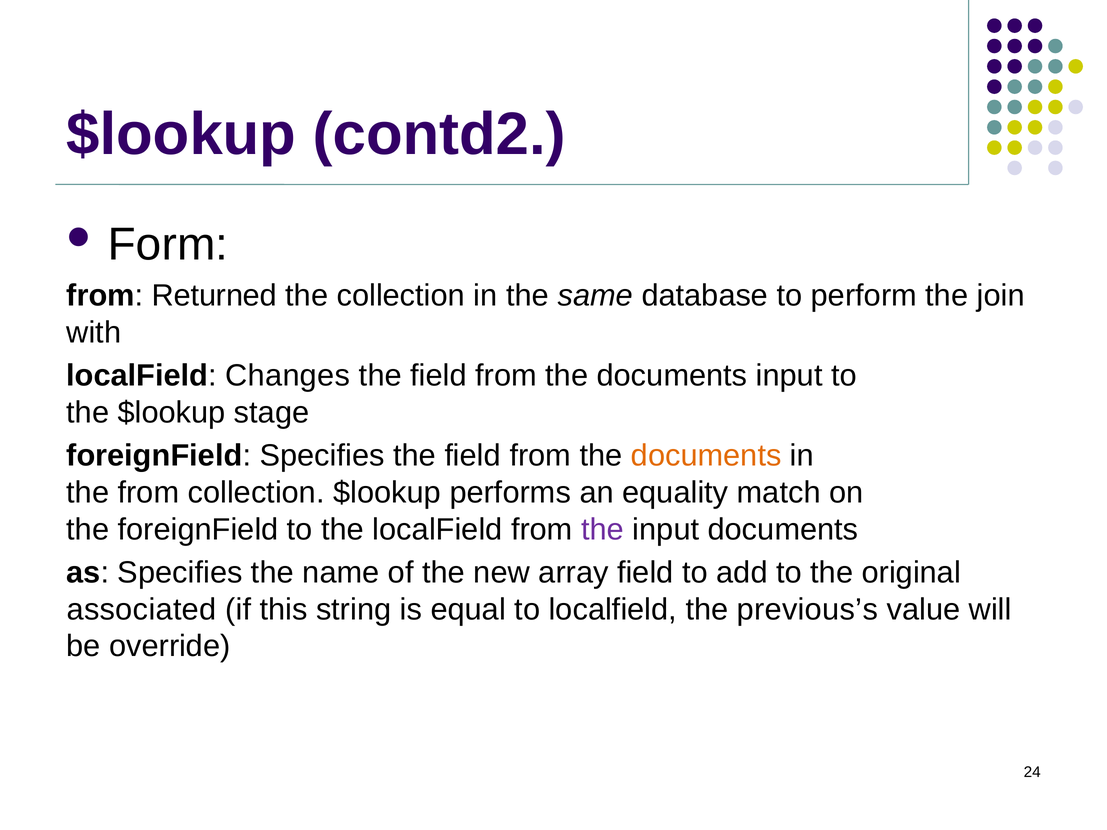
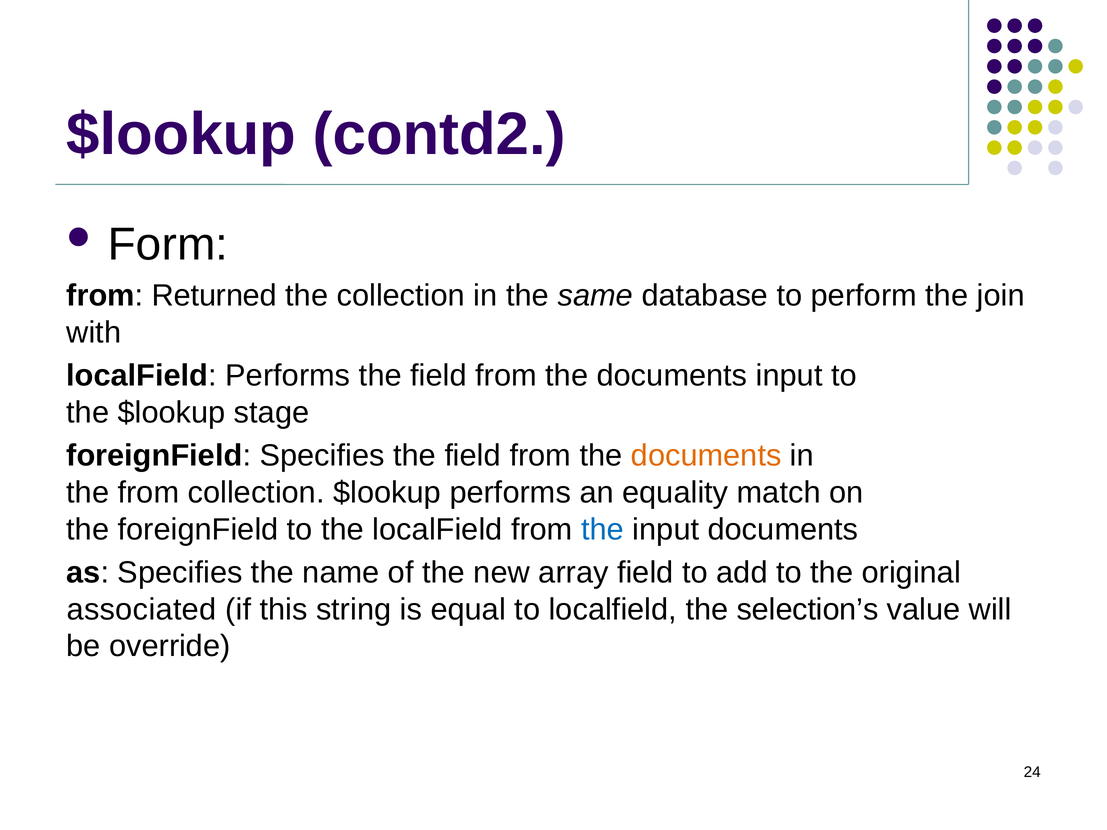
localField Changes: Changes -> Performs
the at (602, 530) colour: purple -> blue
previous’s: previous’s -> selection’s
